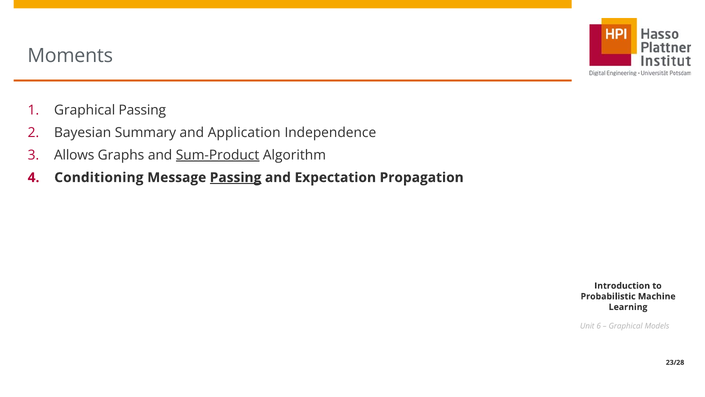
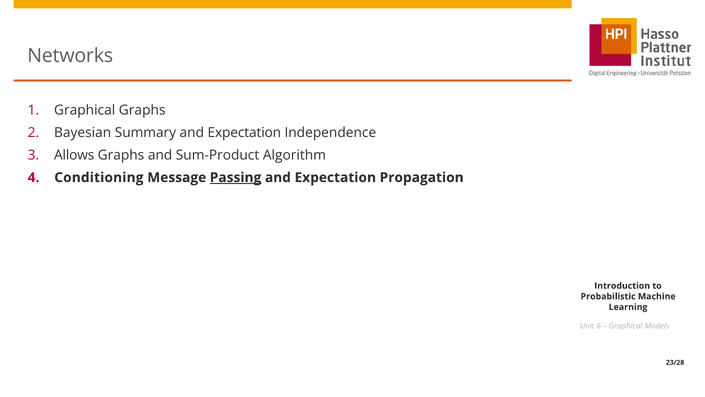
Moments: Moments -> Networks
Graphical Passing: Passing -> Graphs
Application at (244, 133): Application -> Expectation
Sum-Product underline: present -> none
